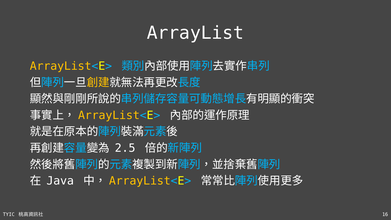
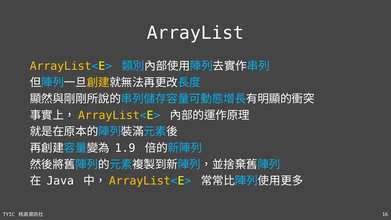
2.5: 2.5 -> 1.9
